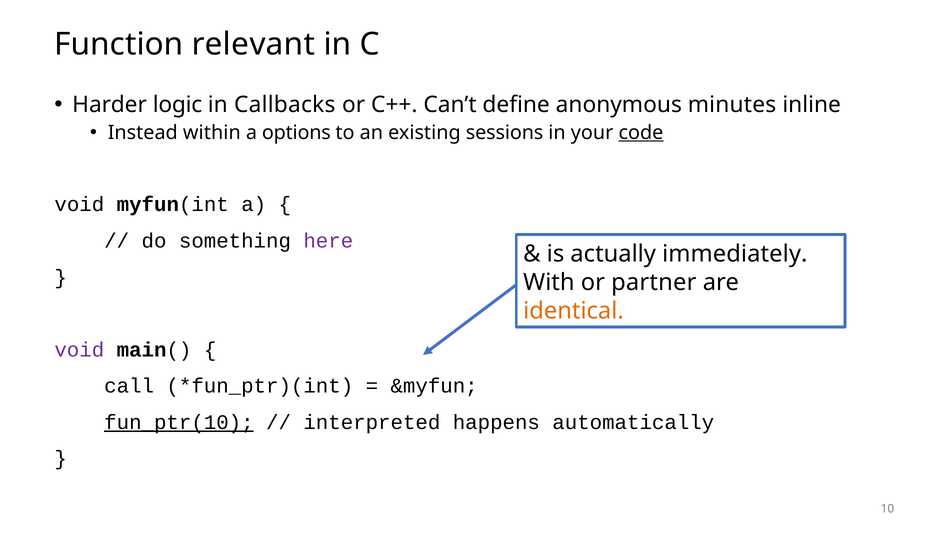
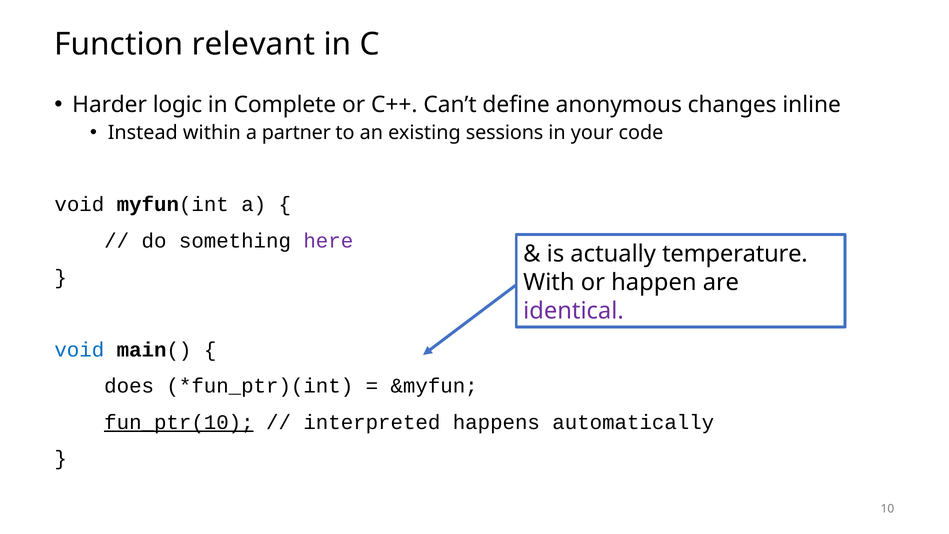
Callbacks: Callbacks -> Complete
minutes: minutes -> changes
options: options -> partner
code underline: present -> none
immediately: immediately -> temperature
partner: partner -> happen
identical colour: orange -> purple
void at (79, 350) colour: purple -> blue
call: call -> does
